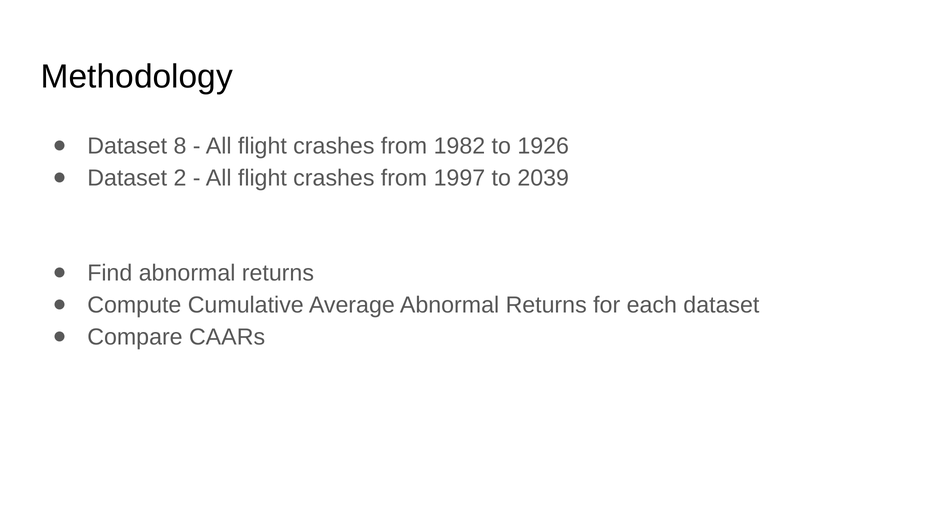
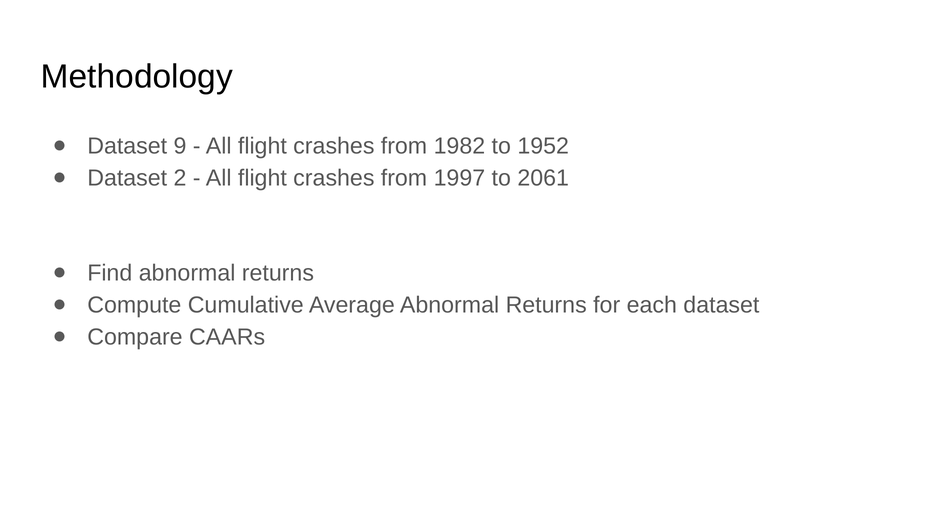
8: 8 -> 9
1926: 1926 -> 1952
2039: 2039 -> 2061
